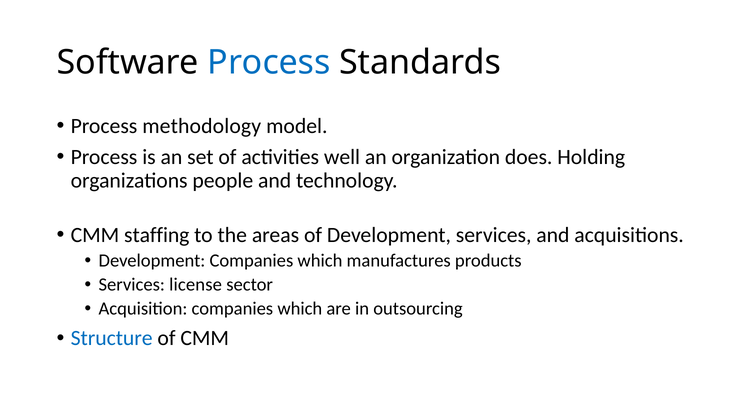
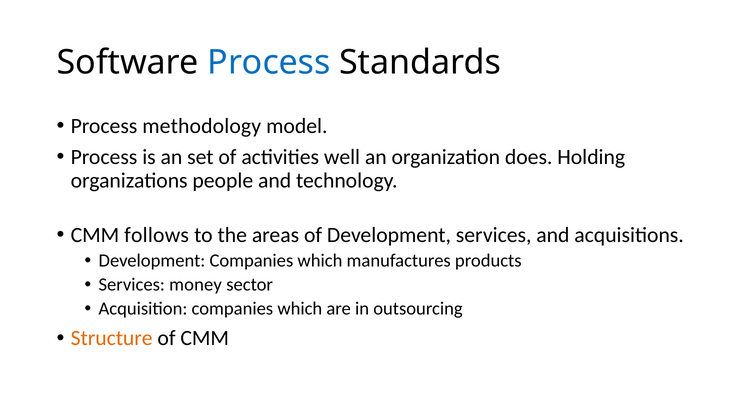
staffing: staffing -> follows
license: license -> money
Structure colour: blue -> orange
